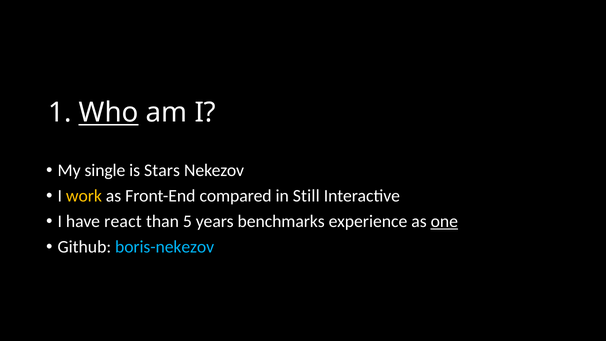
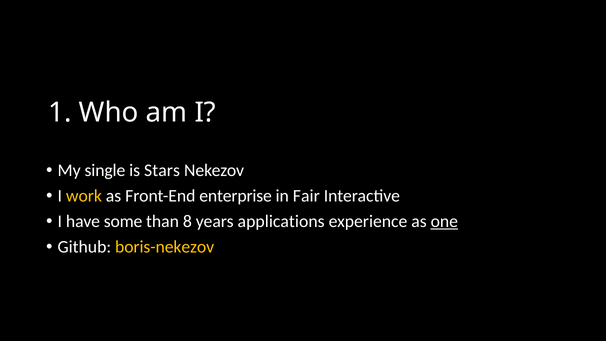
Who underline: present -> none
compared: compared -> enterprise
Still: Still -> Fair
react: react -> some
5: 5 -> 8
benchmarks: benchmarks -> applications
boris-nekezov colour: light blue -> yellow
